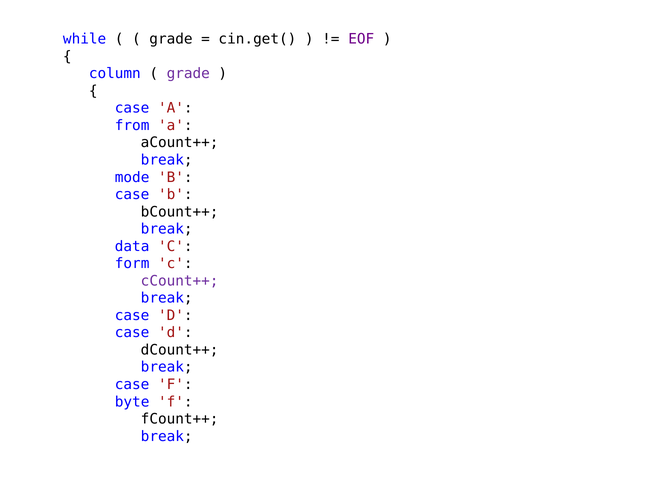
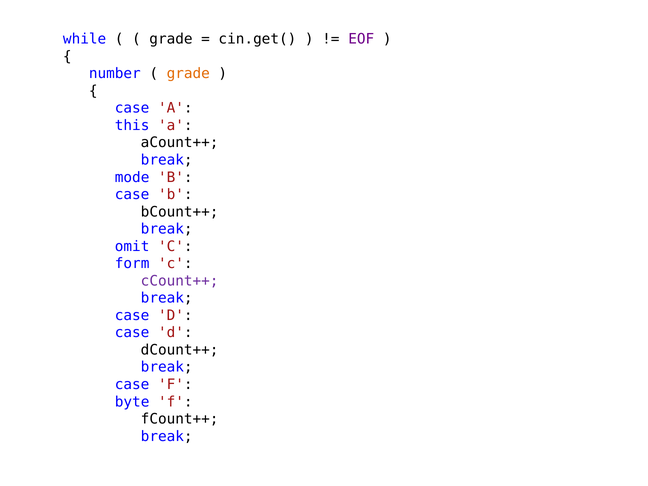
column: column -> number
grade at (188, 74) colour: purple -> orange
from: from -> this
data: data -> omit
